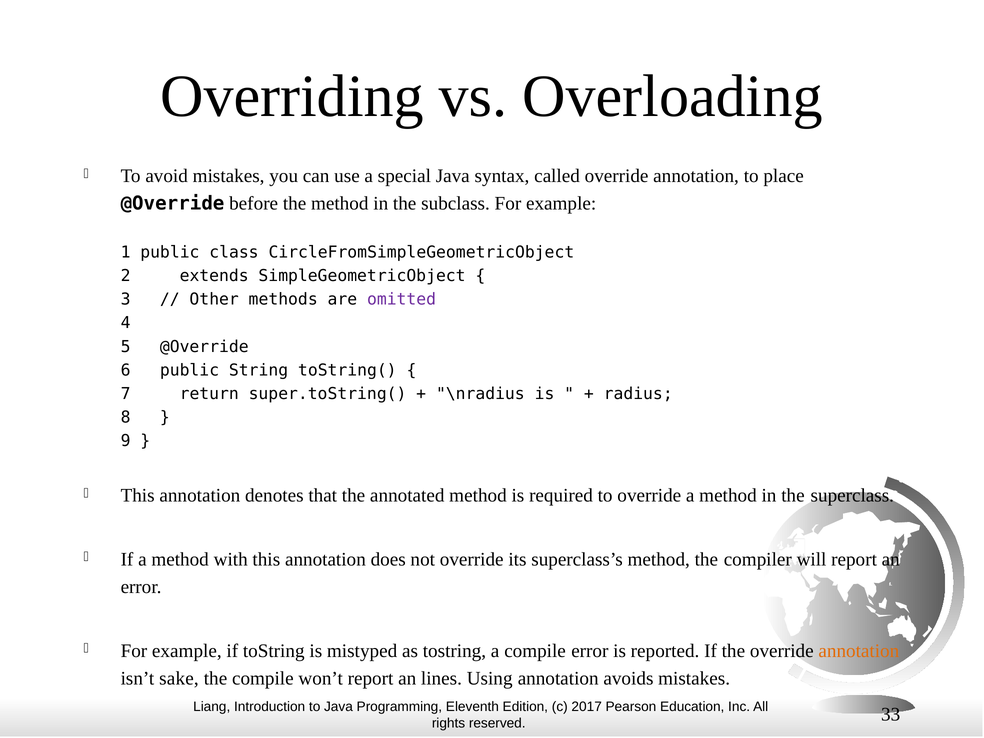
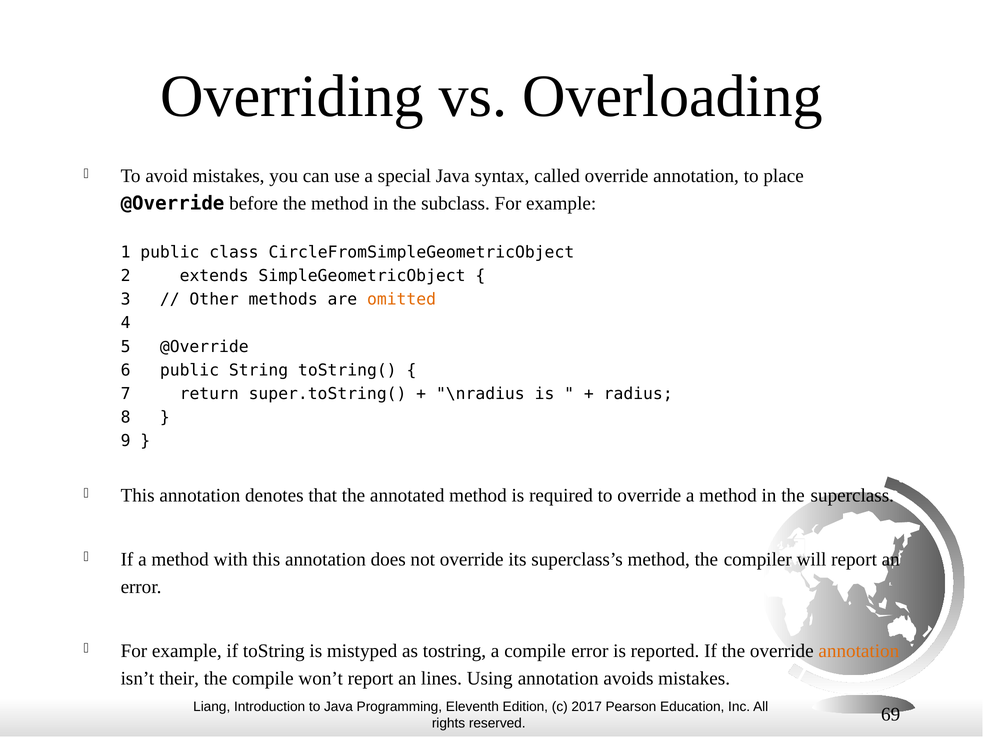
omitted colour: purple -> orange
sake: sake -> their
33: 33 -> 69
